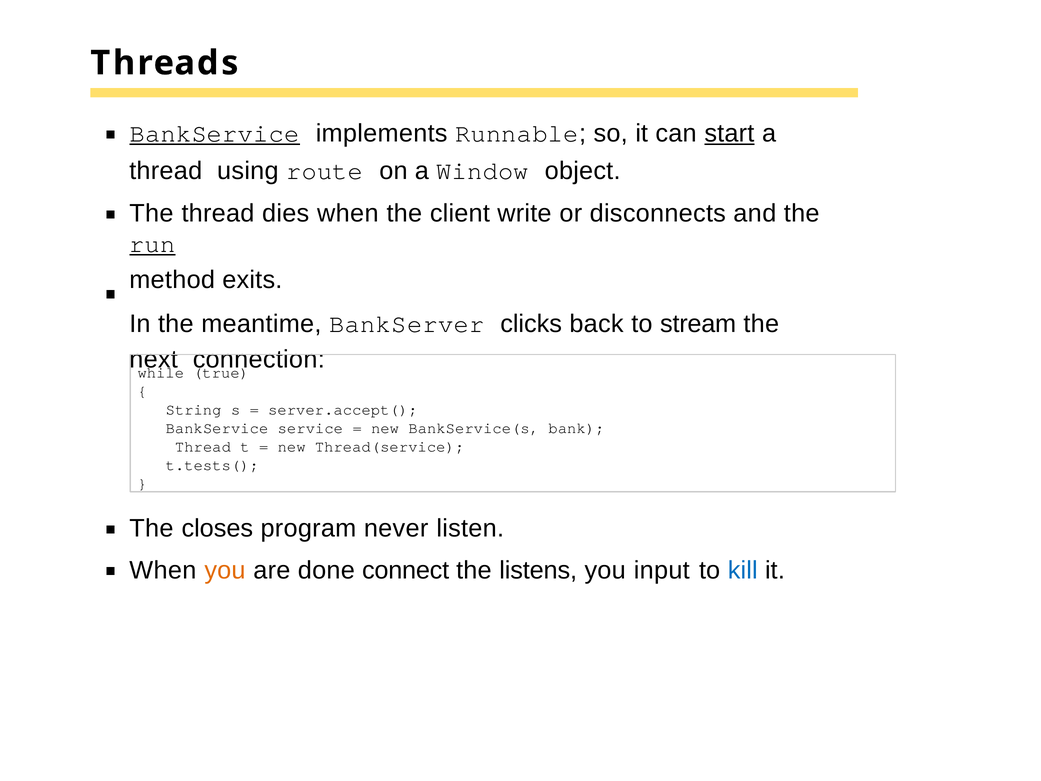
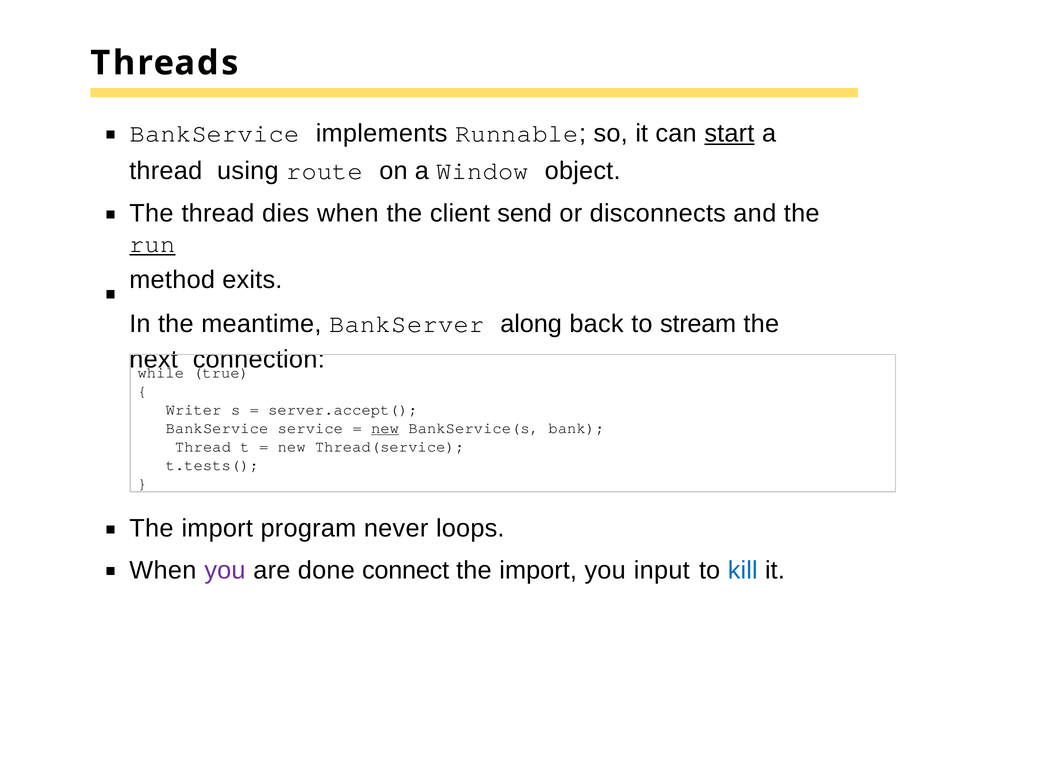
BankService at (215, 134) underline: present -> none
write: write -> send
clicks: clicks -> along
String: String -> Writer
new at (385, 428) underline: none -> present
closes at (217, 528): closes -> import
listen: listen -> loops
you at (225, 570) colour: orange -> purple
listens at (538, 570): listens -> import
